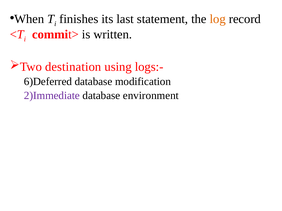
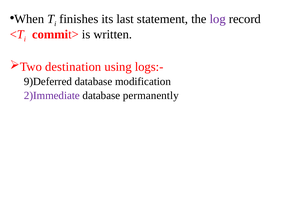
log colour: orange -> purple
6)Deferred: 6)Deferred -> 9)Deferred
environment: environment -> permanently
